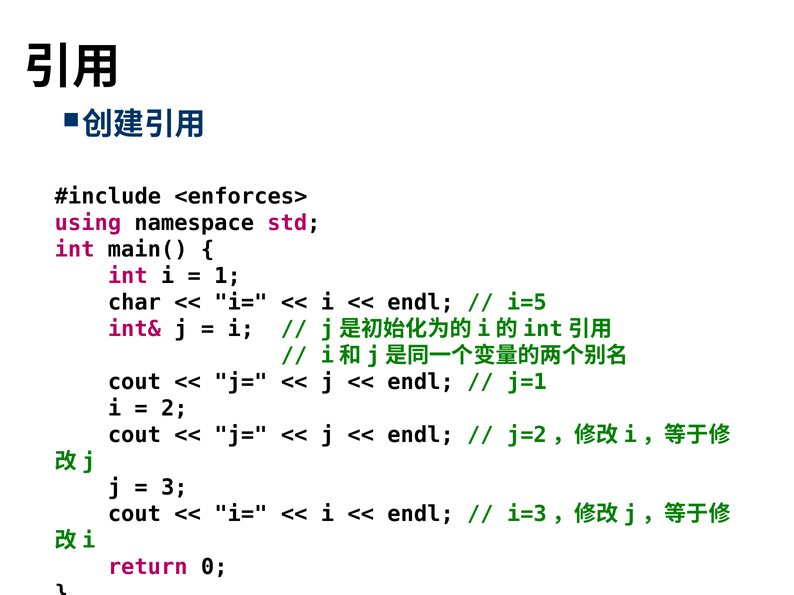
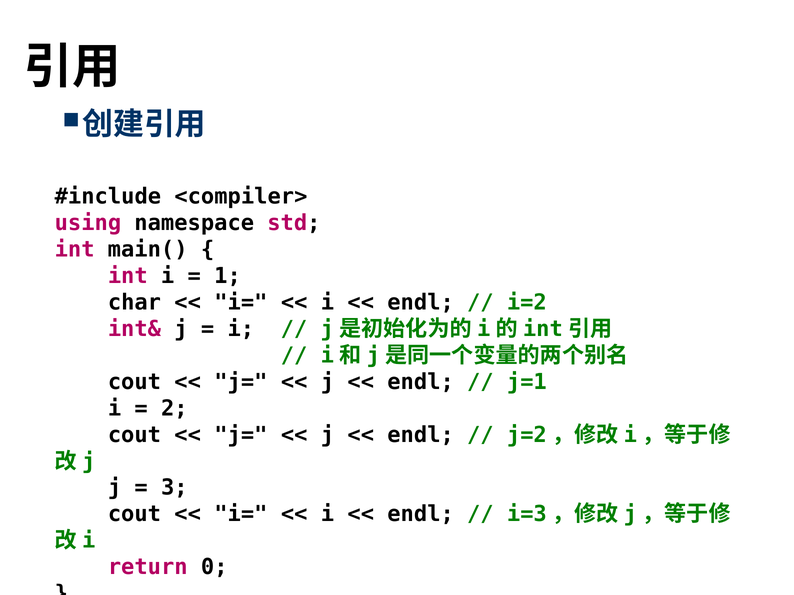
<enforces>: <enforces> -> <compiler>
i=5: i=5 -> i=2
